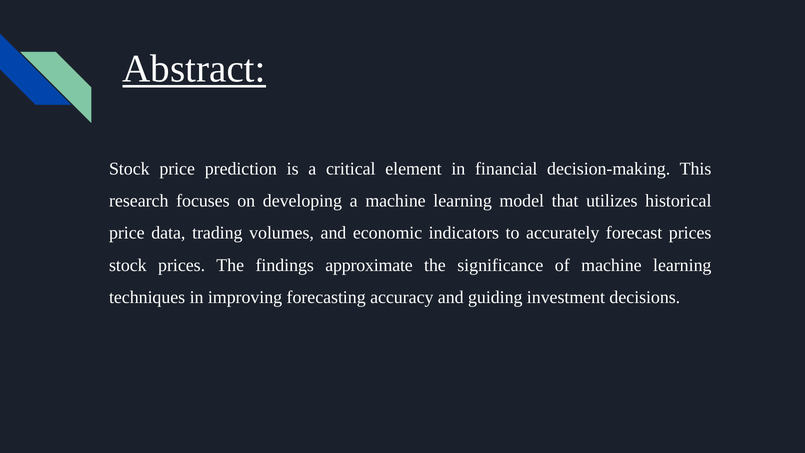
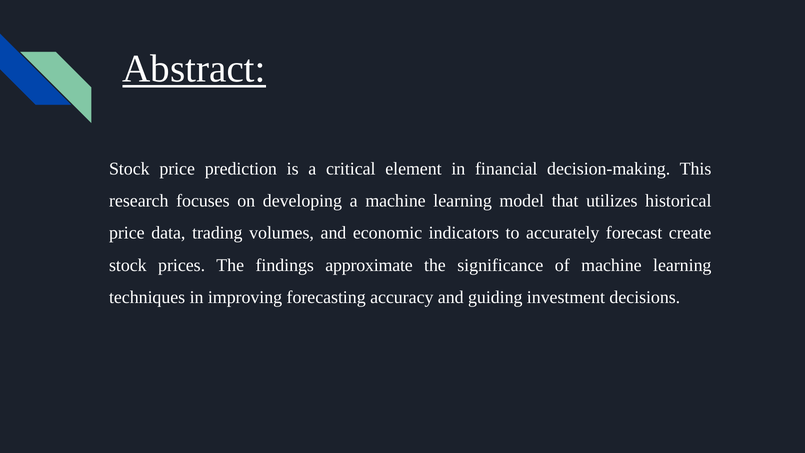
forecast prices: prices -> create
